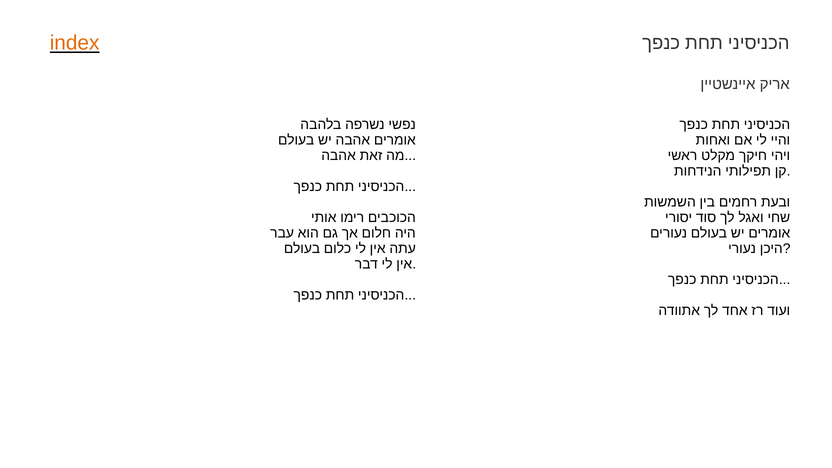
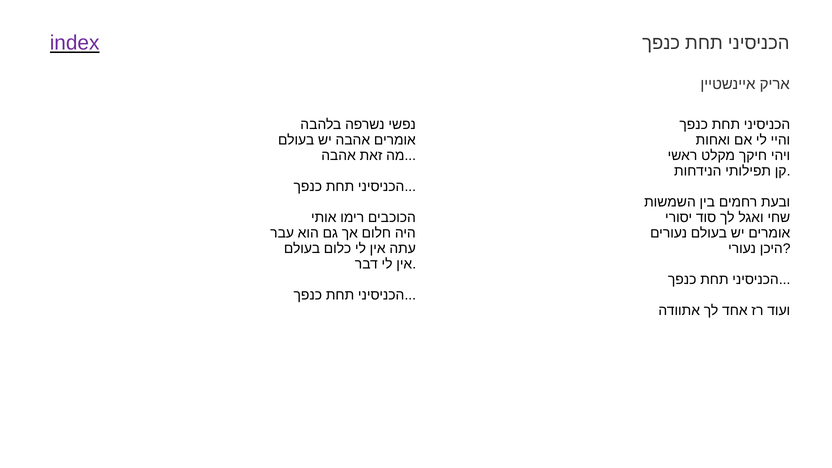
index colour: orange -> purple
